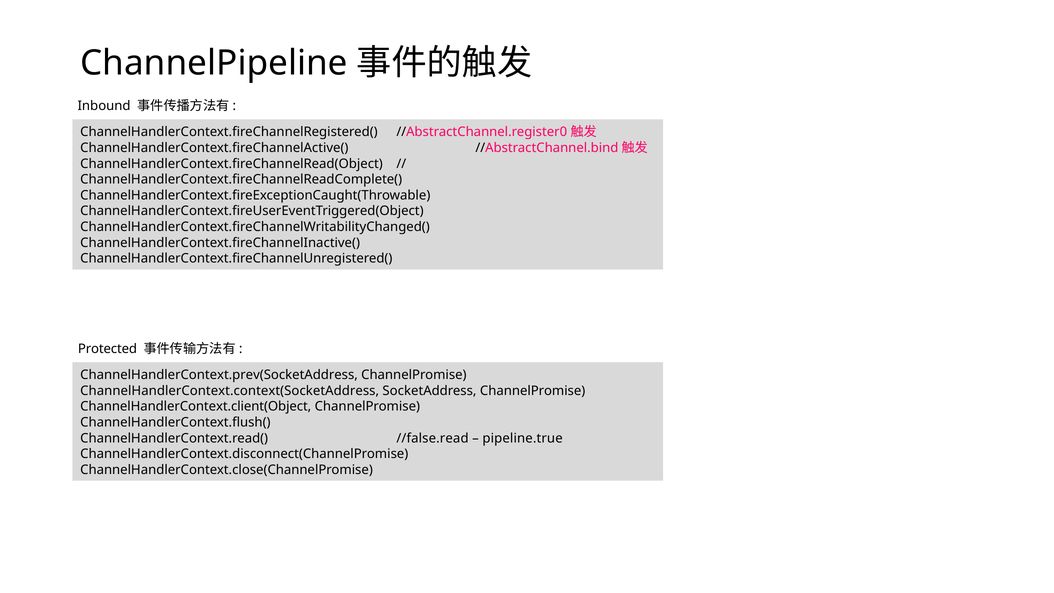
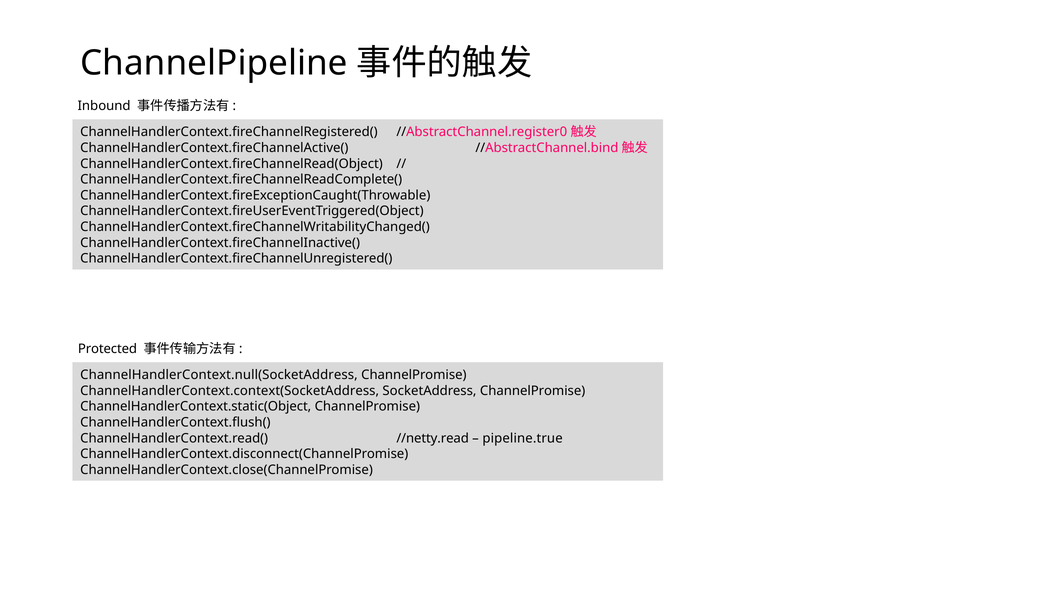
ChannelHandlerContext.prev(SocketAddress: ChannelHandlerContext.prev(SocketAddress -> ChannelHandlerContext.null(SocketAddress
ChannelHandlerContext.client(Object: ChannelHandlerContext.client(Object -> ChannelHandlerContext.static(Object
//false.read: //false.read -> //netty.read
